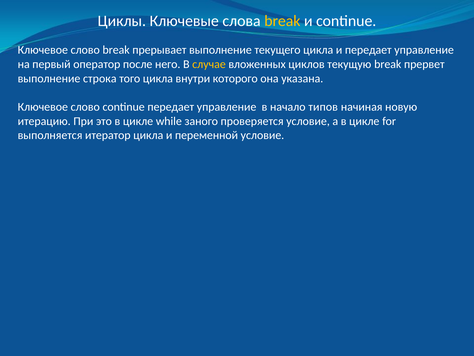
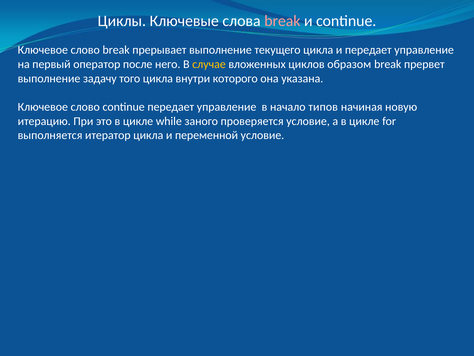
break at (282, 21) colour: yellow -> pink
текущую: текущую -> образом
строка: строка -> задачу
